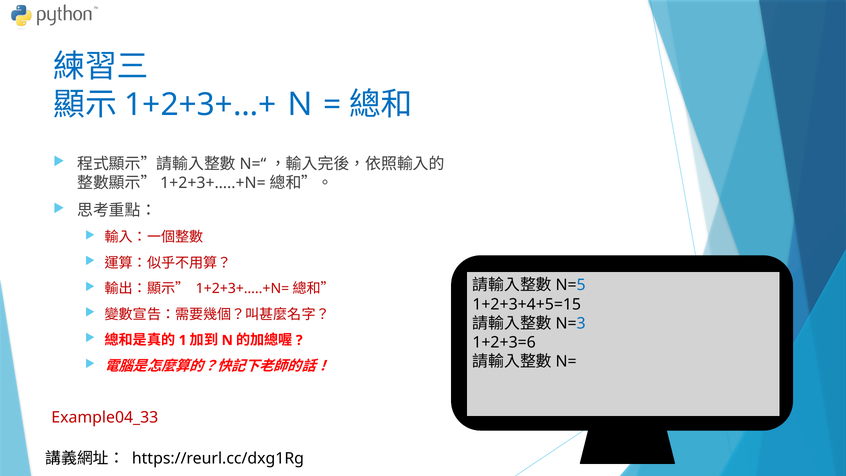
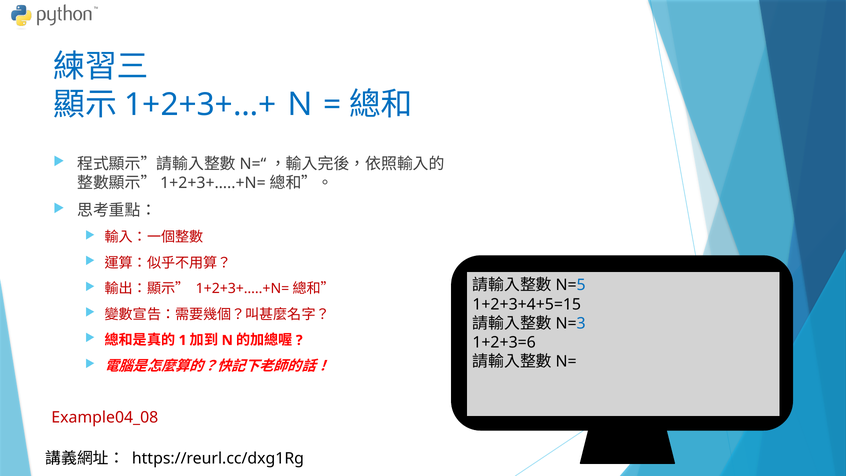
Example04_33: Example04_33 -> Example04_08
